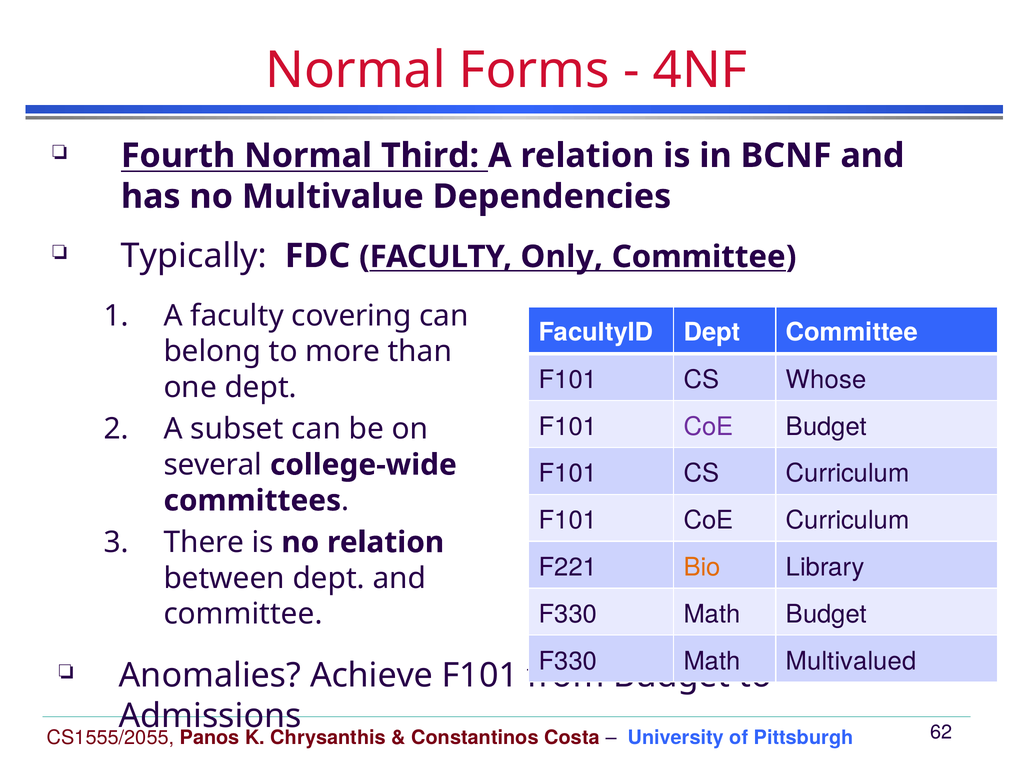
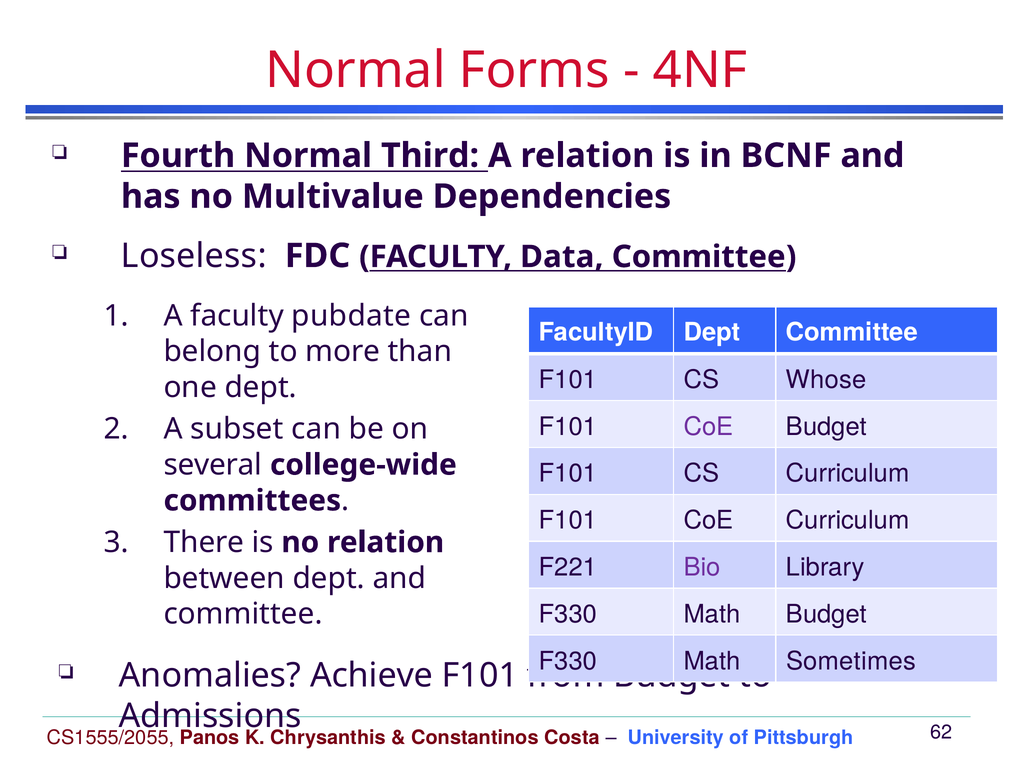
Typically: Typically -> Loseless
Only: Only -> Data
covering: covering -> pubdate
Bio colour: orange -> purple
Multivalued: Multivalued -> Sometimes
